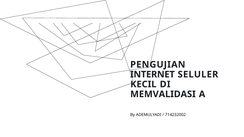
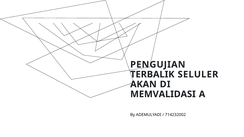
INTERNET: INTERNET -> TERBALIK
KECIL: KECIL -> AKAN
